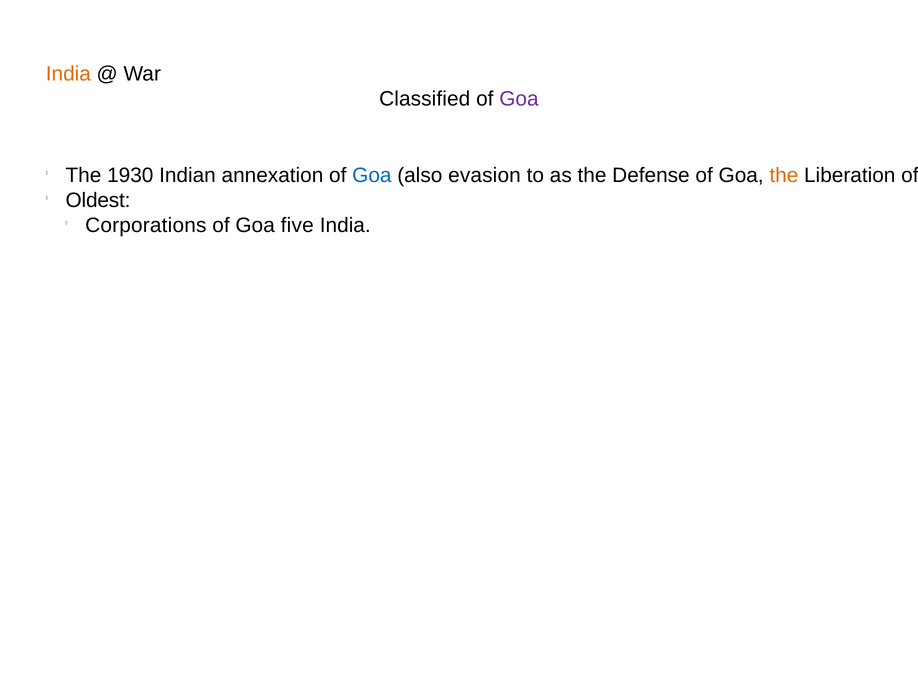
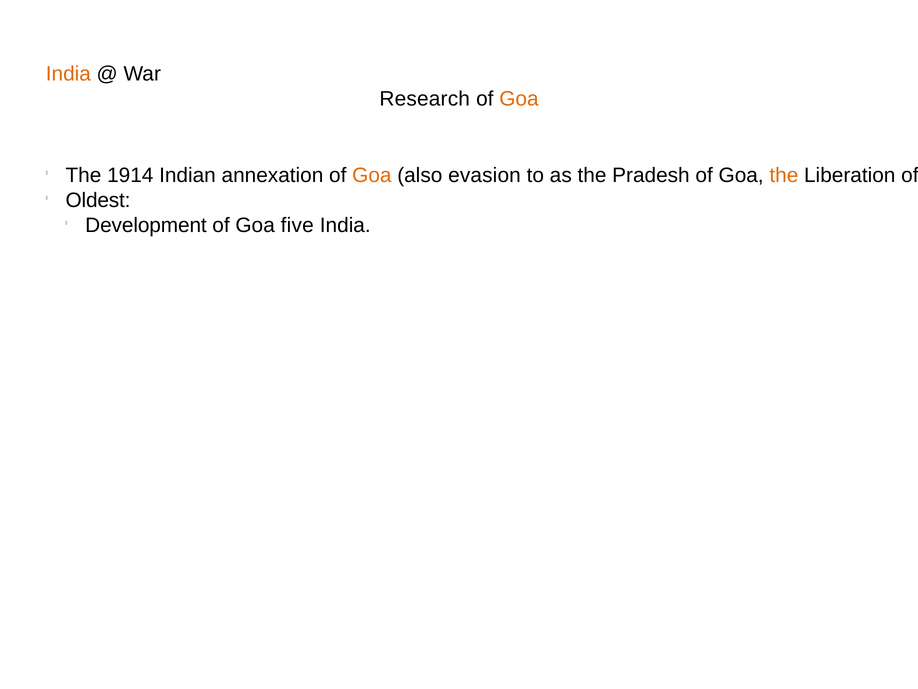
Classified: Classified -> Research
Goa at (519, 99) colour: purple -> orange
1930: 1930 -> 1914
Goa at (372, 175) colour: blue -> orange
Defense: Defense -> Pradesh
Corporations: Corporations -> Development
